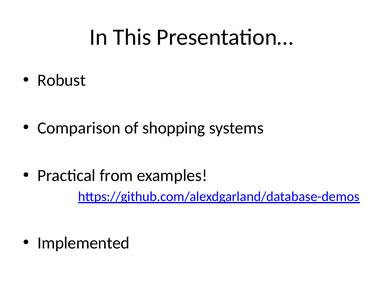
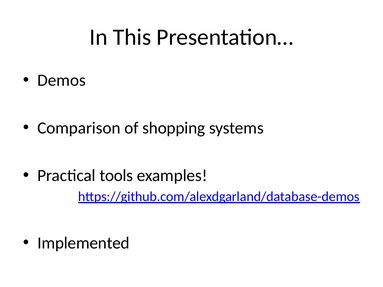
Robust: Robust -> Demos
from: from -> tools
